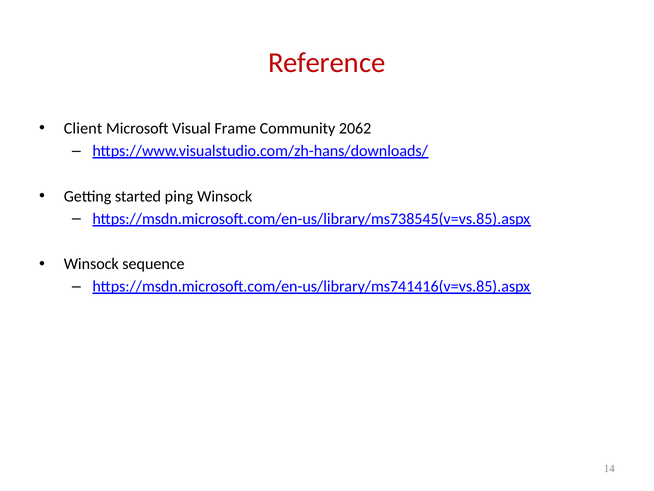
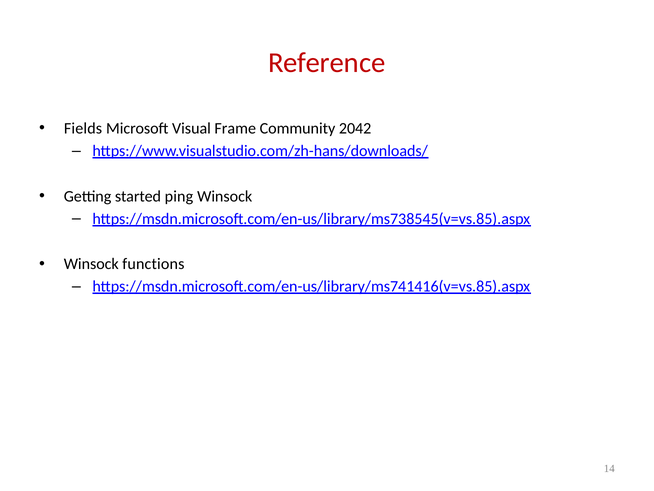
Client: Client -> Fields
2062: 2062 -> 2042
sequence: sequence -> functions
